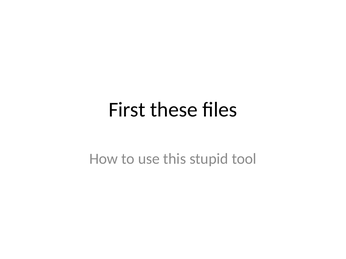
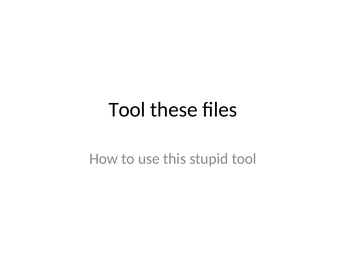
First at (127, 110): First -> Tool
